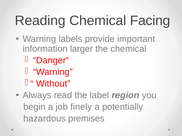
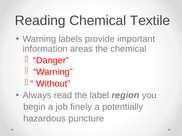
Facing: Facing -> Textile
larger: larger -> areas
premises: premises -> puncture
